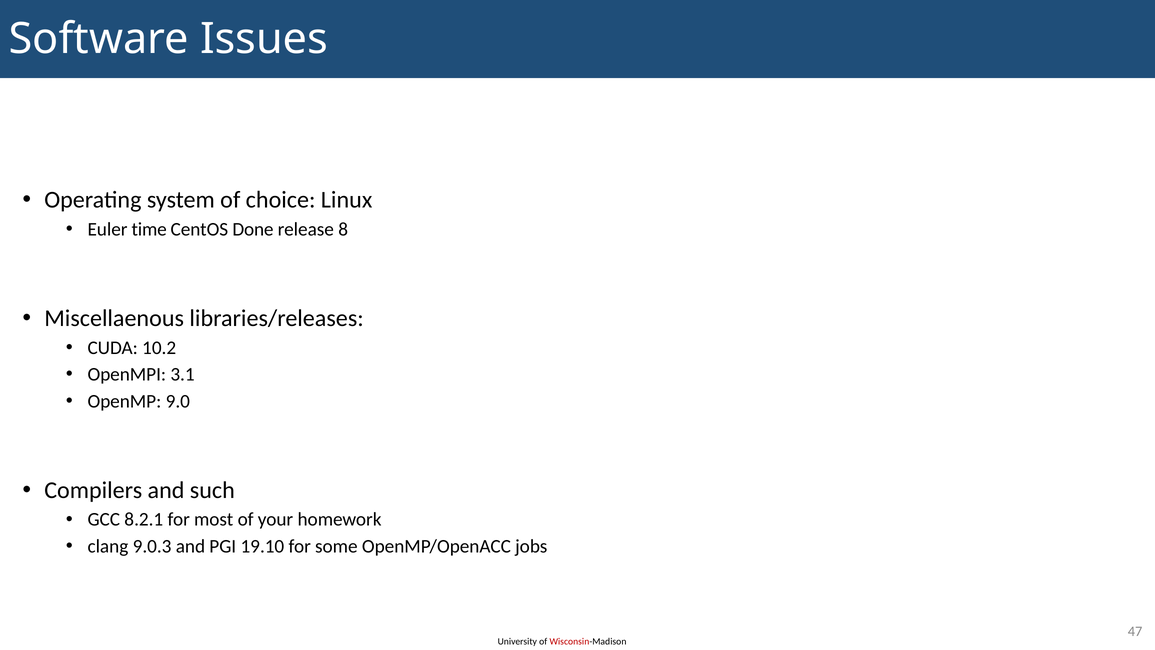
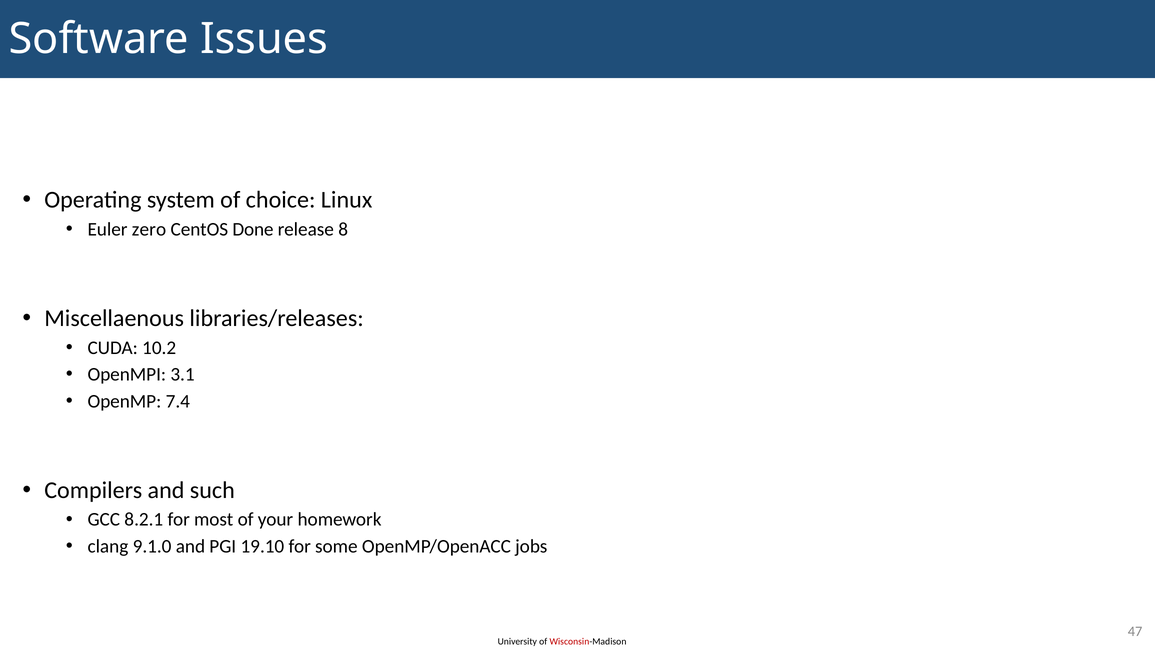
time: time -> zero
9.0: 9.0 -> 7.4
9.0.3: 9.0.3 -> 9.1.0
